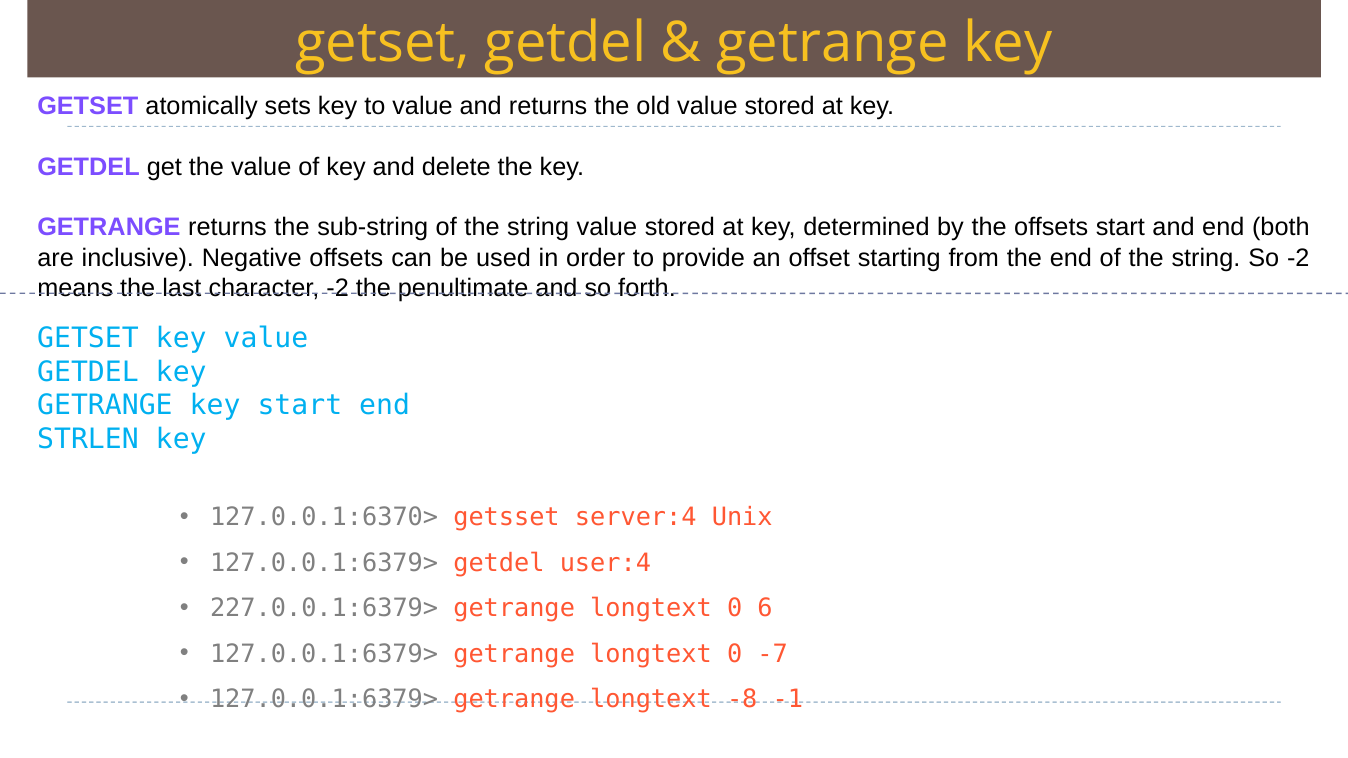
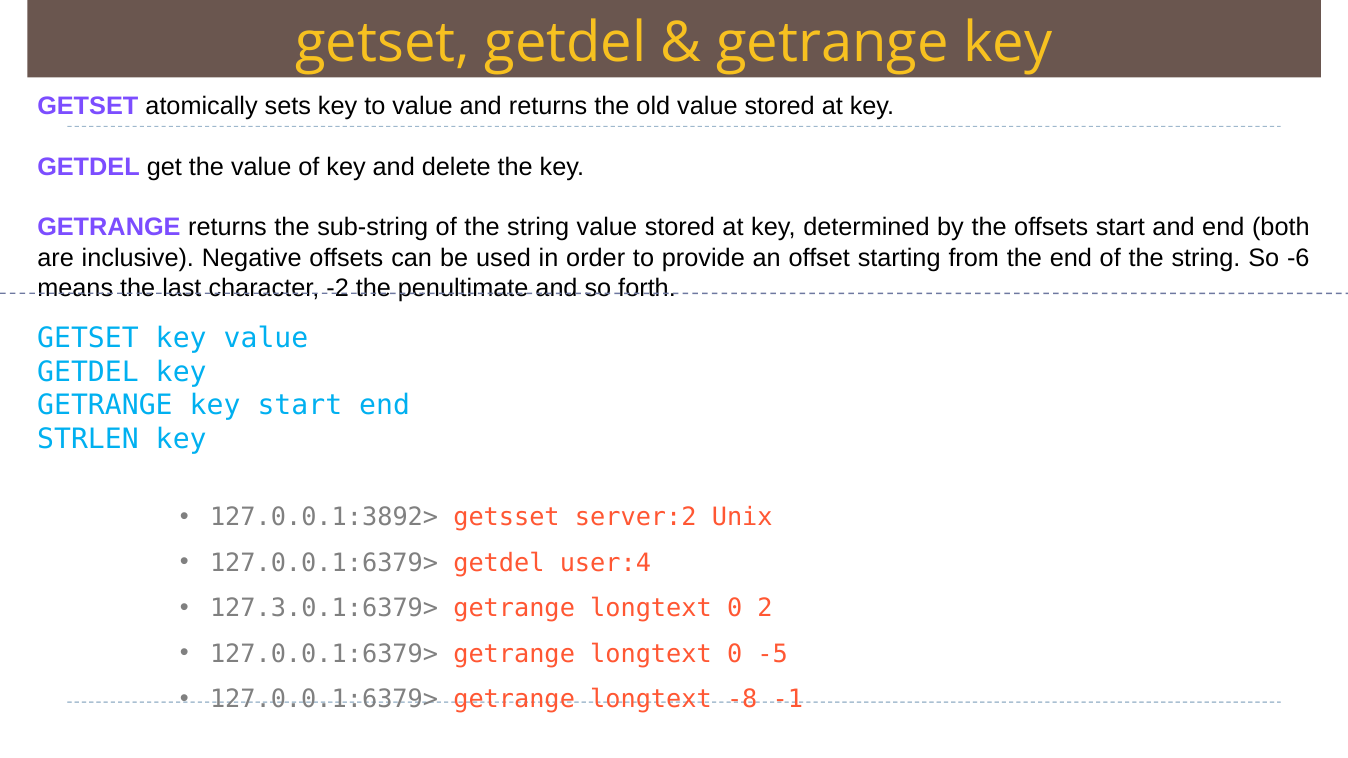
So -2: -2 -> -6
127.0.0.1:6370>: 127.0.0.1:6370> -> 127.0.0.1:3892>
server:4: server:4 -> server:2
227.0.0.1:6379>: 227.0.0.1:6379> -> 127.3.0.1:6379>
6: 6 -> 2
-7: -7 -> -5
